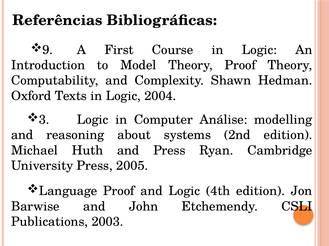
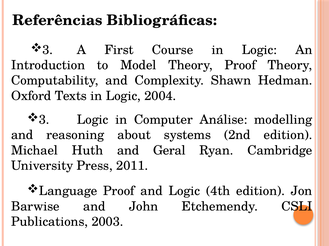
9 at (48, 50): 9 -> 3
and Press: Press -> Geral
2005: 2005 -> 2011
